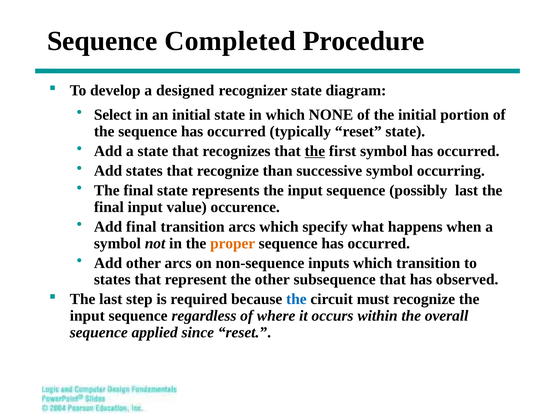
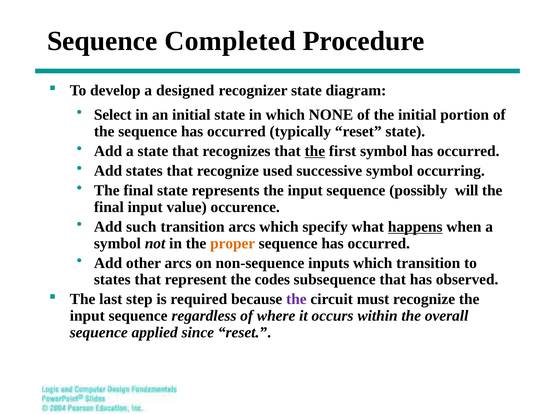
than: than -> used
possibly last: last -> will
Add final: final -> such
happens underline: none -> present
the other: other -> codes
the at (296, 299) colour: blue -> purple
